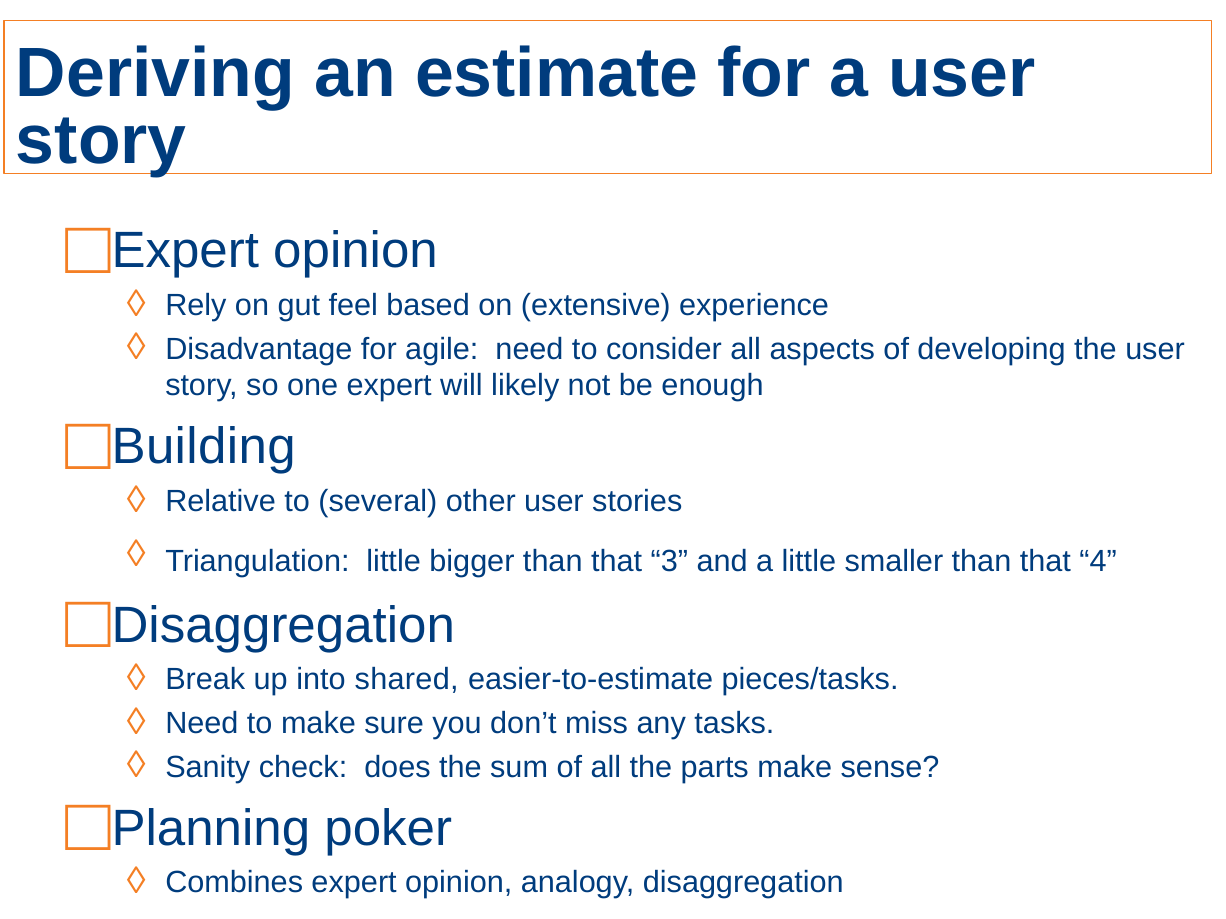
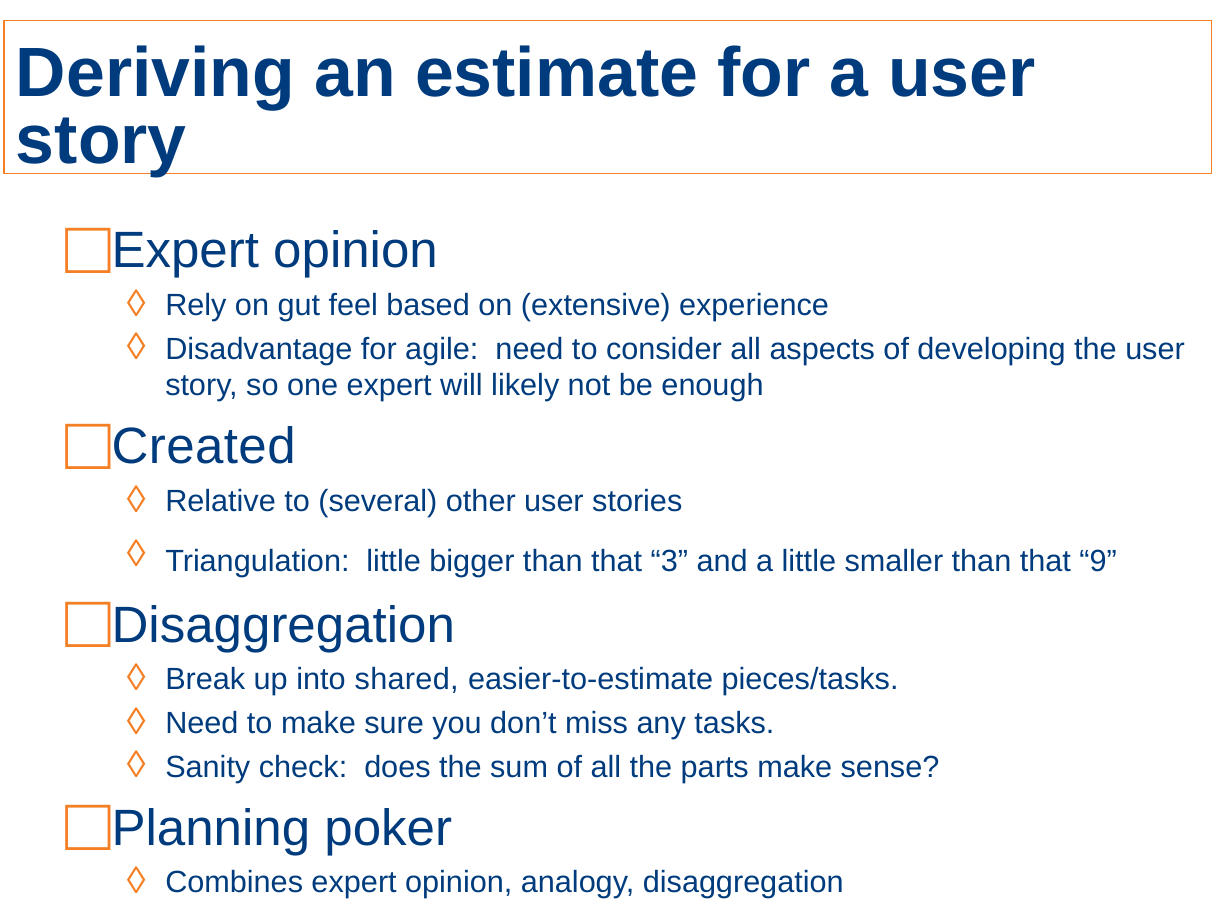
Building: Building -> Created
4: 4 -> 9
